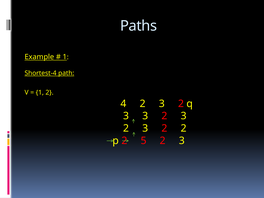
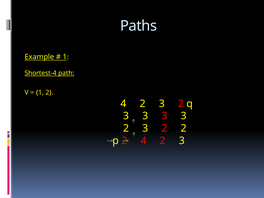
2 at (164, 116): 2 -> 3
p 2 5: 5 -> 4
